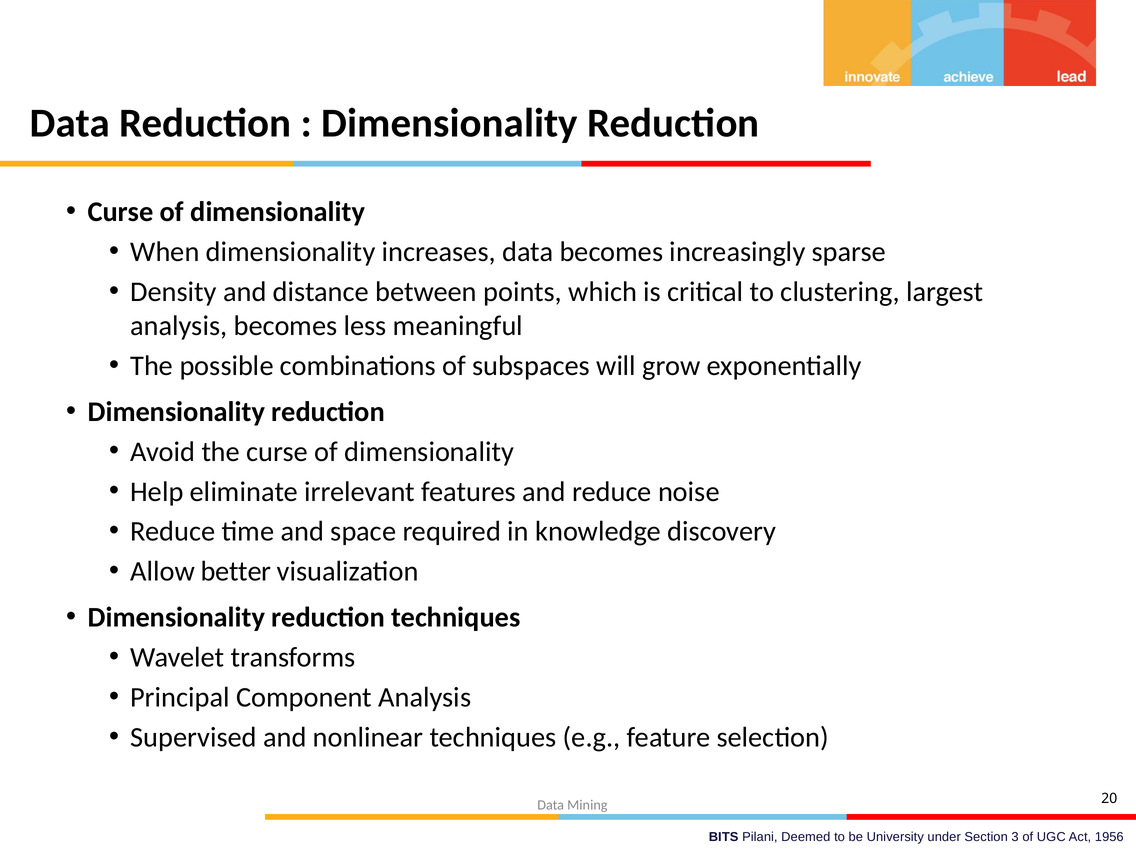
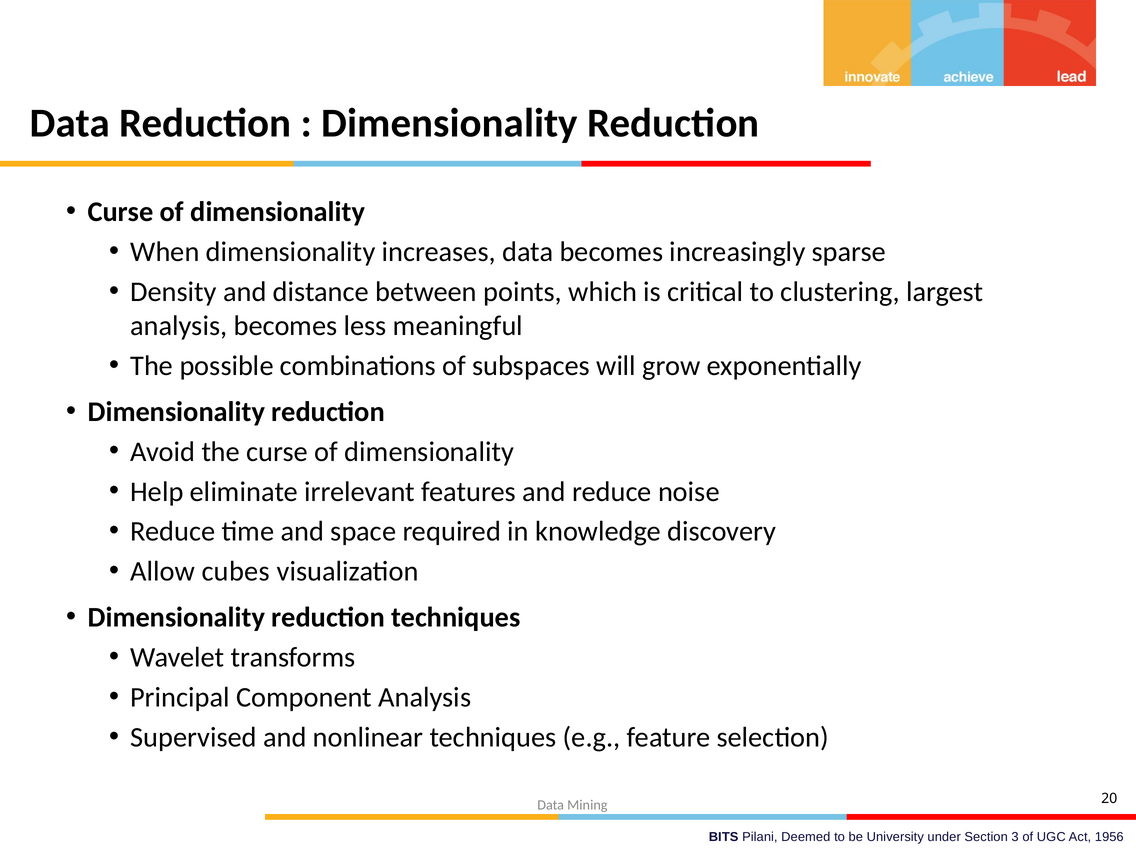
better: better -> cubes
